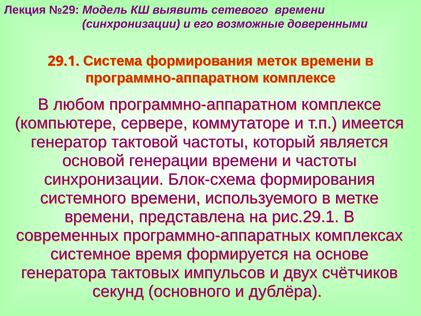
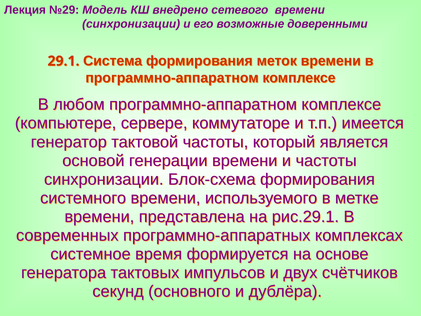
выявить: выявить -> внедрено
